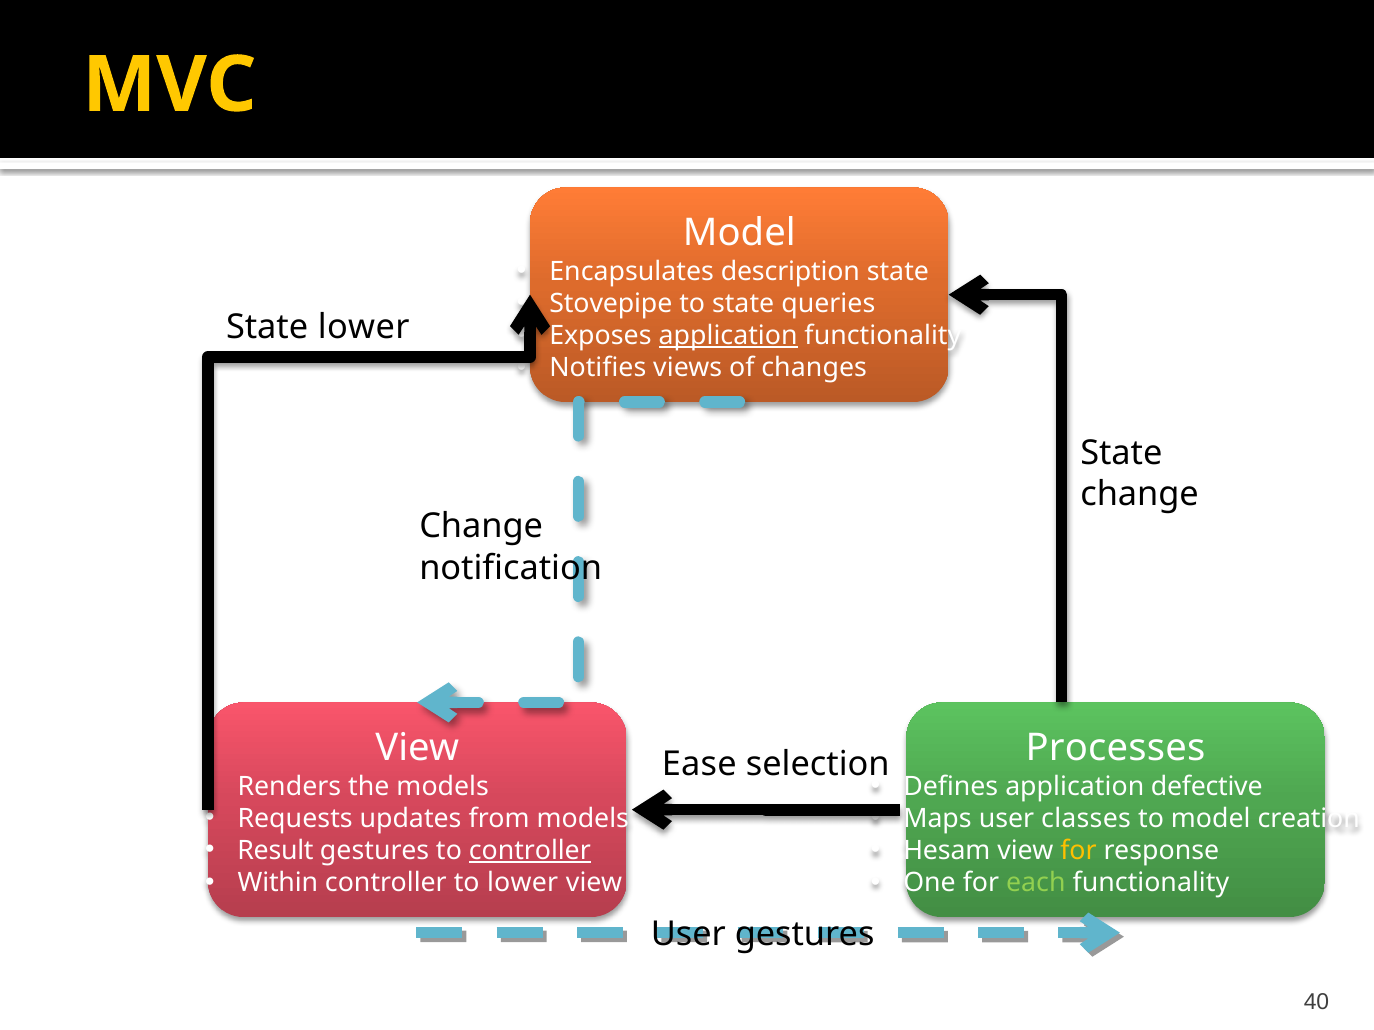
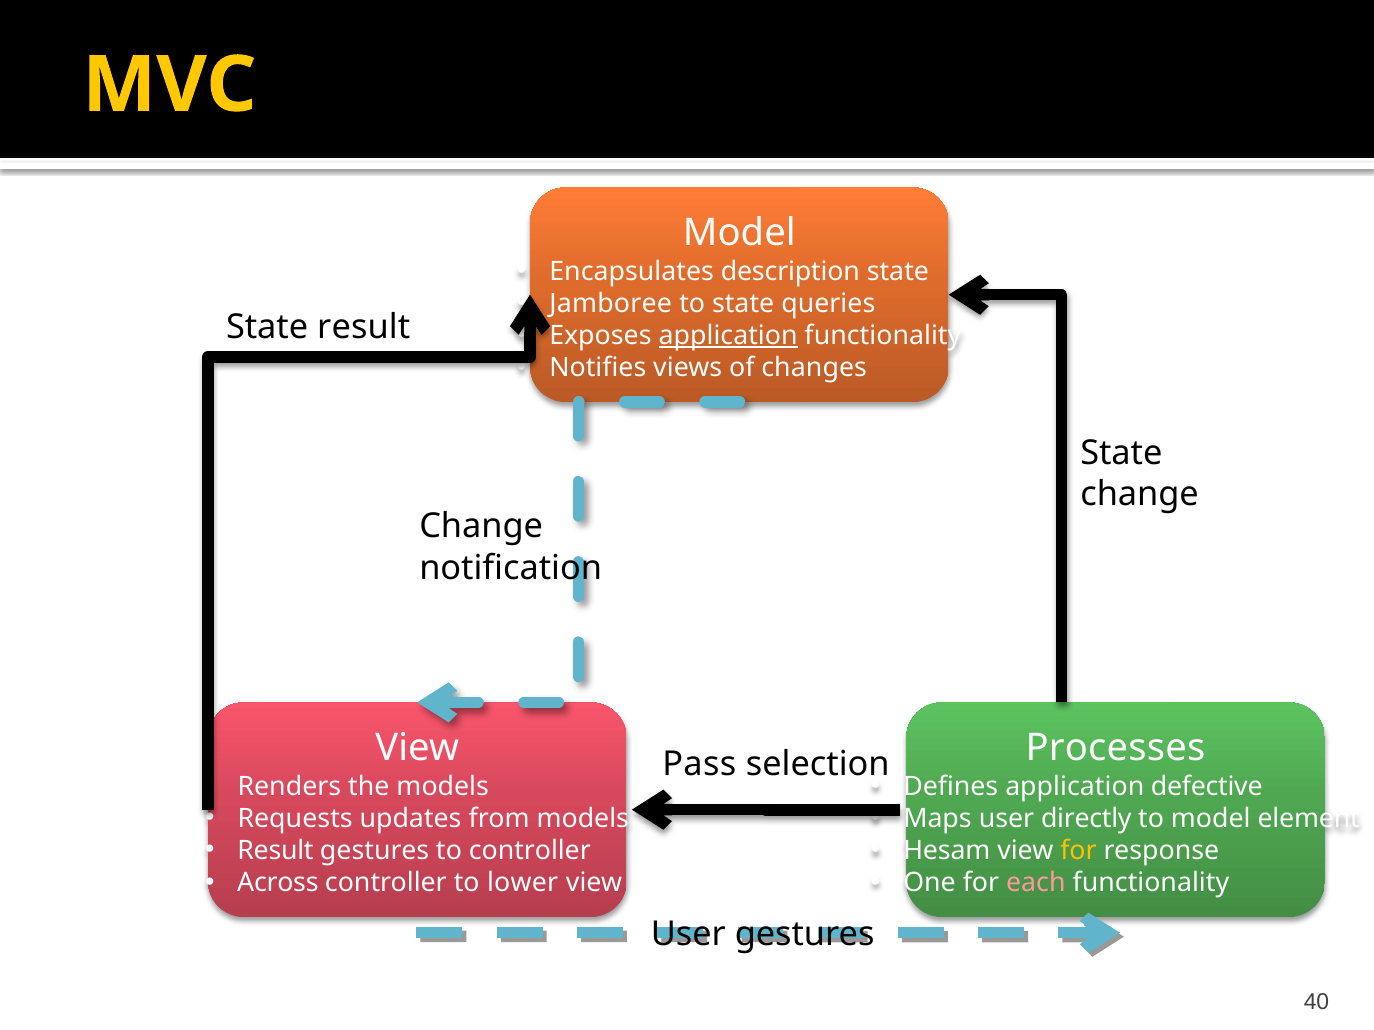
Stovepipe: Stovepipe -> Jamboree
State lower: lower -> result
Ease: Ease -> Pass
classes: classes -> directly
creation: creation -> element
controller at (530, 851) underline: present -> none
Within: Within -> Across
each colour: light green -> pink
